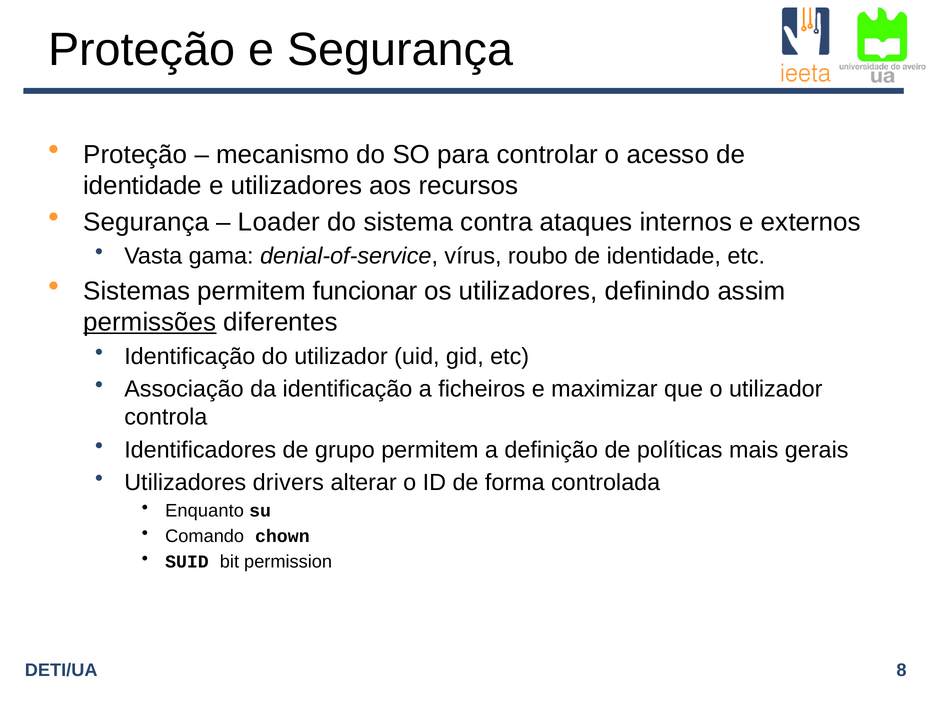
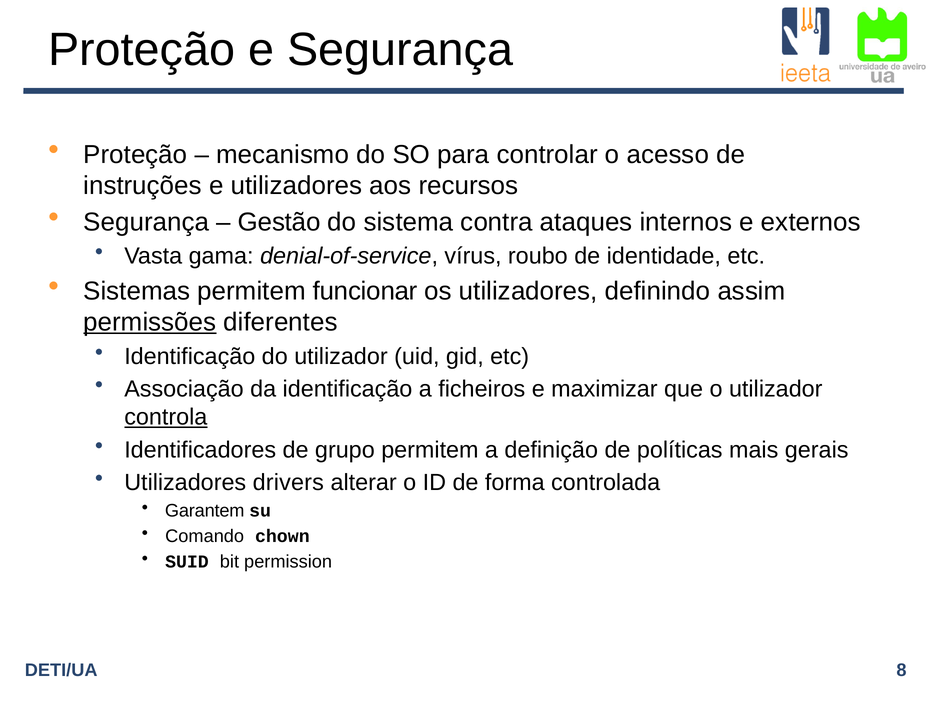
identidade at (143, 186): identidade -> instruções
Loader: Loader -> Gestão
controla underline: none -> present
Enquanto: Enquanto -> Garantem
